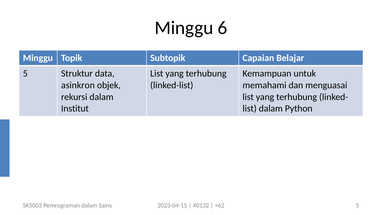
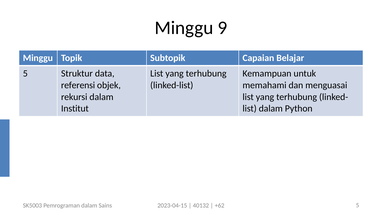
6: 6 -> 9
asinkron: asinkron -> referensi
